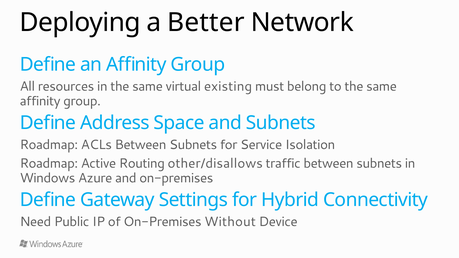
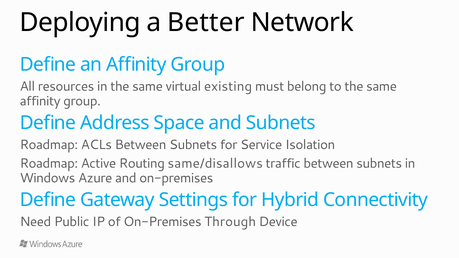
other/disallows: other/disallows -> same/disallows
Without: Without -> Through
